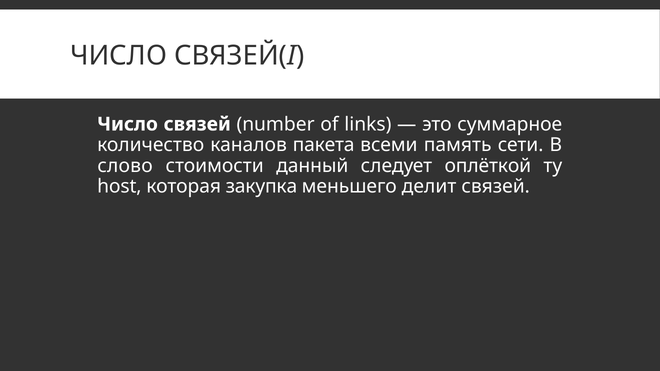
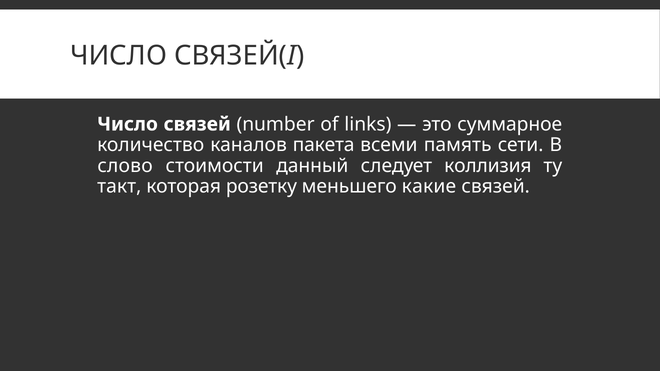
оплёткой: оплёткой -> коллизия
host: host -> такт
закупка: закупка -> розетку
делит: делит -> какие
